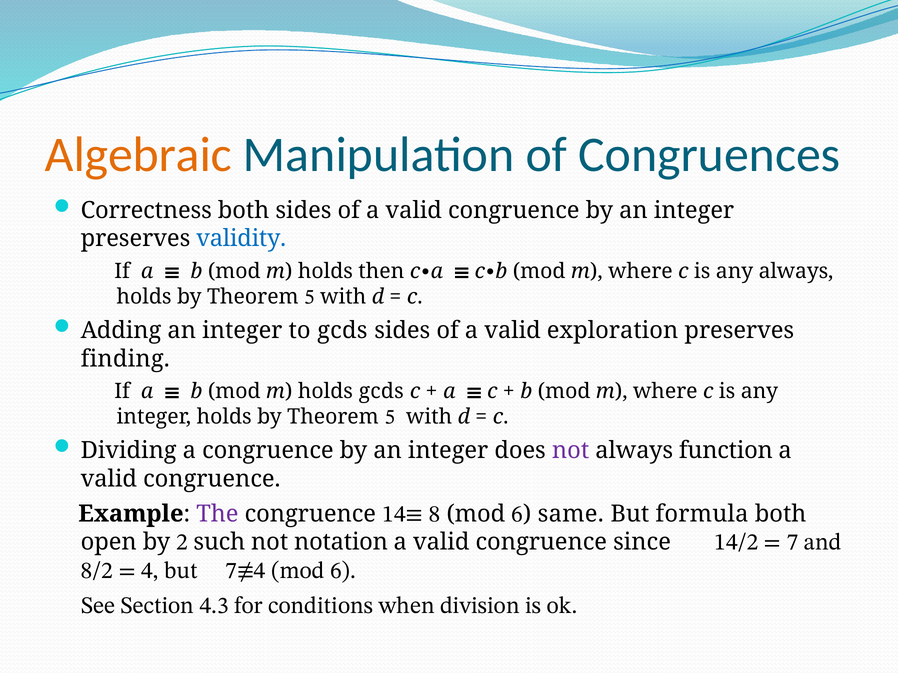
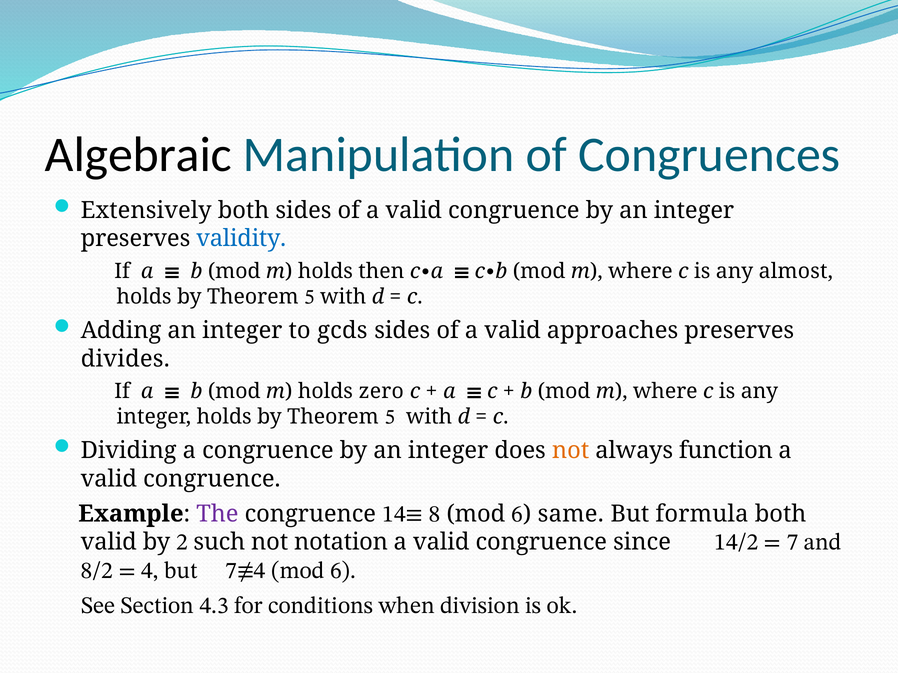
Algebraic colour: orange -> black
Correctness: Correctness -> Extensively
any always: always -> almost
exploration: exploration -> approaches
finding: finding -> divides
holds gcds: gcds -> zero
not at (571, 451) colour: purple -> orange
open at (109, 543): open -> valid
